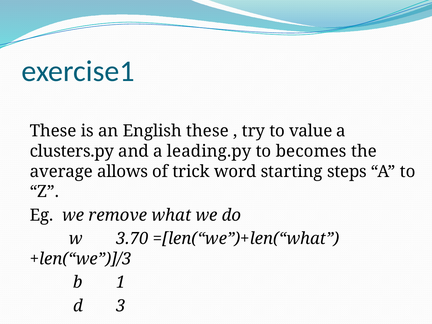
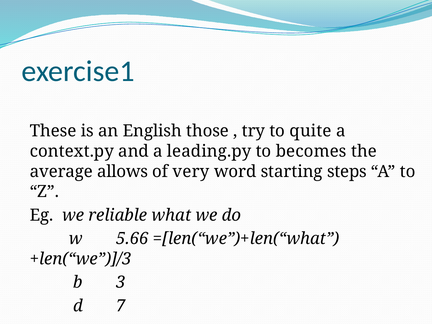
English these: these -> those
value: value -> quite
clusters.py: clusters.py -> context.py
trick: trick -> very
remove: remove -> reliable
3.70: 3.70 -> 5.66
1: 1 -> 3
3: 3 -> 7
